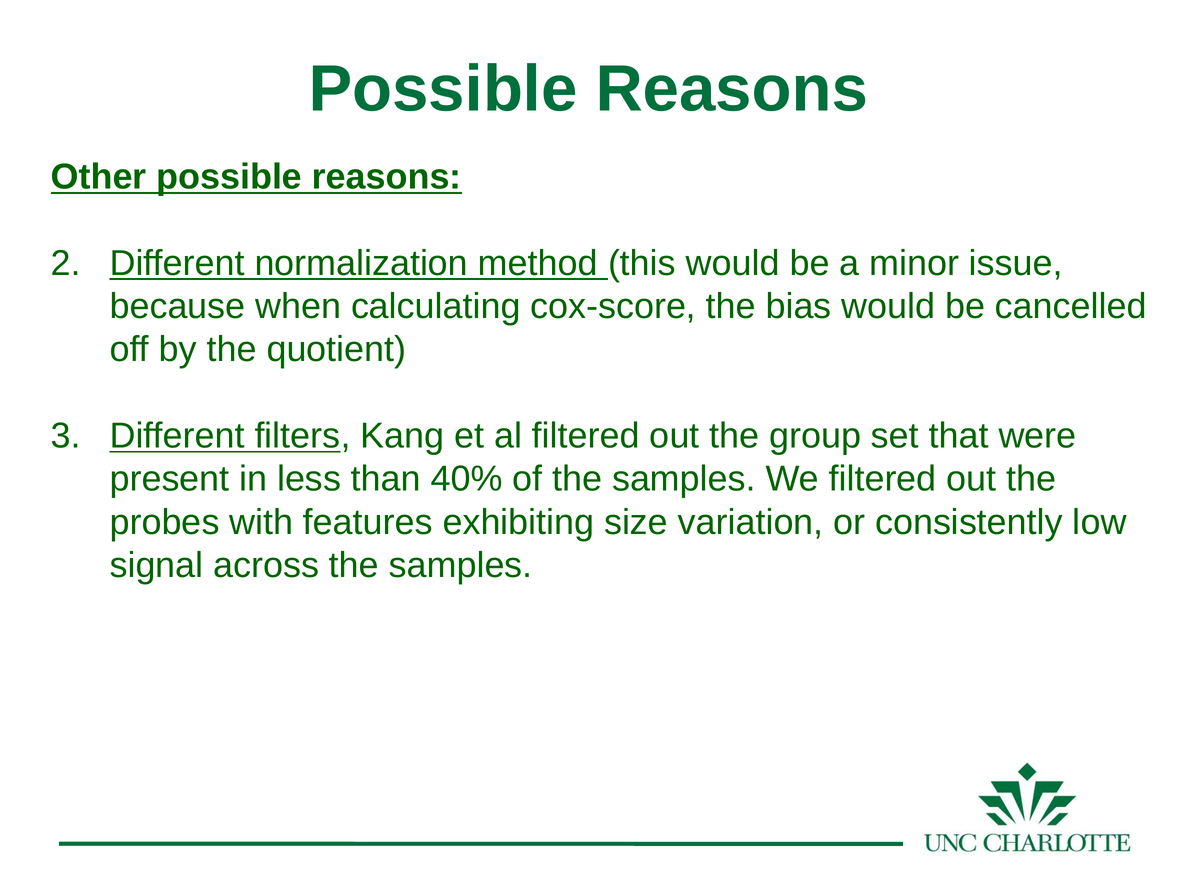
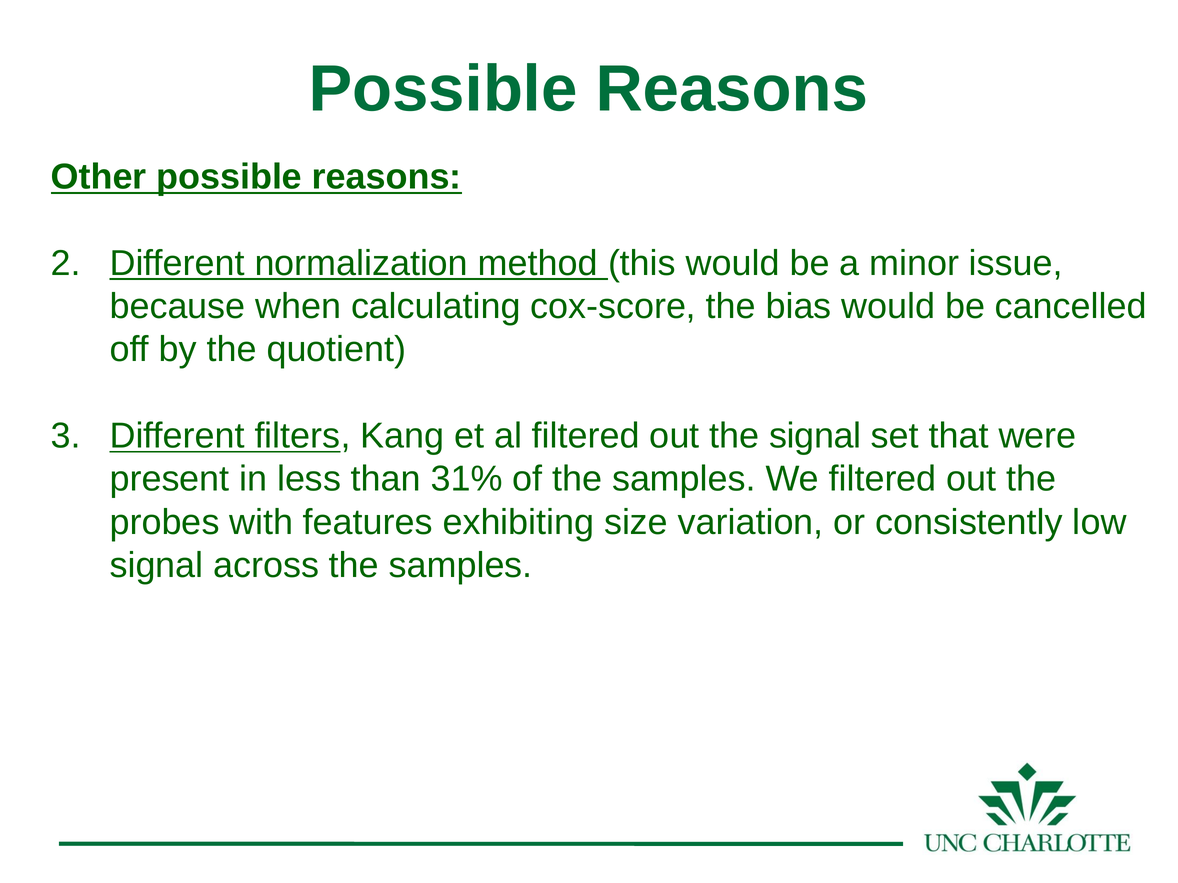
the group: group -> signal
40%: 40% -> 31%
